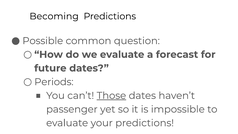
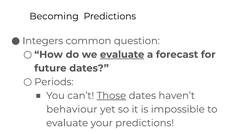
Possible: Possible -> Integers
evaluate at (122, 54) underline: none -> present
passenger: passenger -> behaviour
